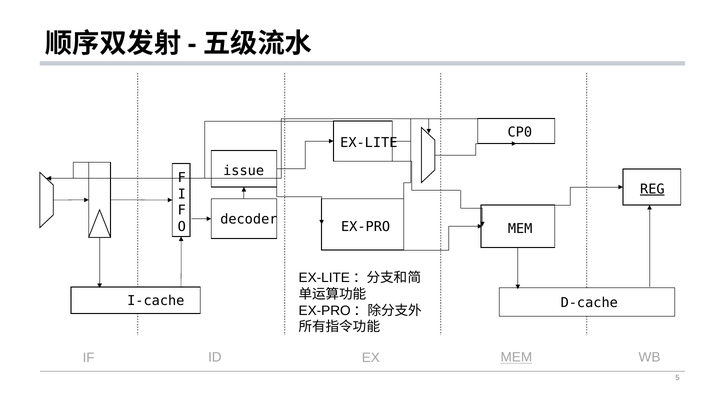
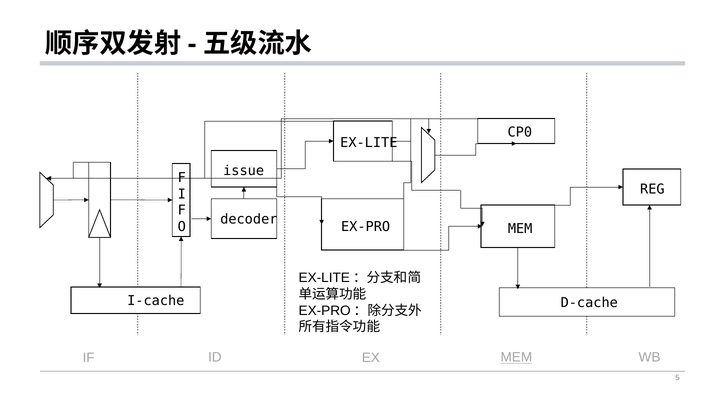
REG underline: present -> none
